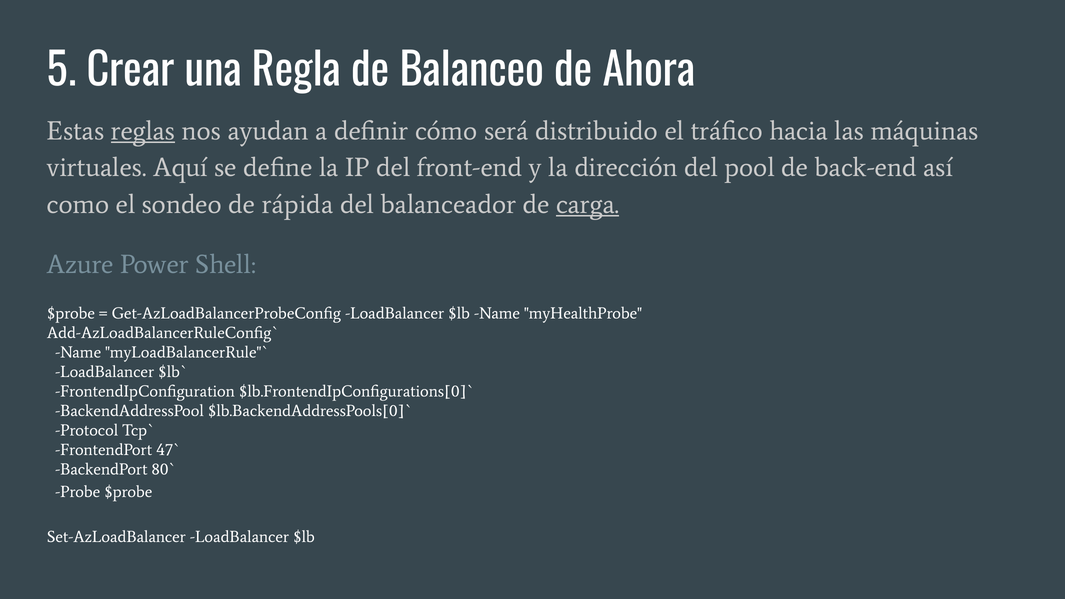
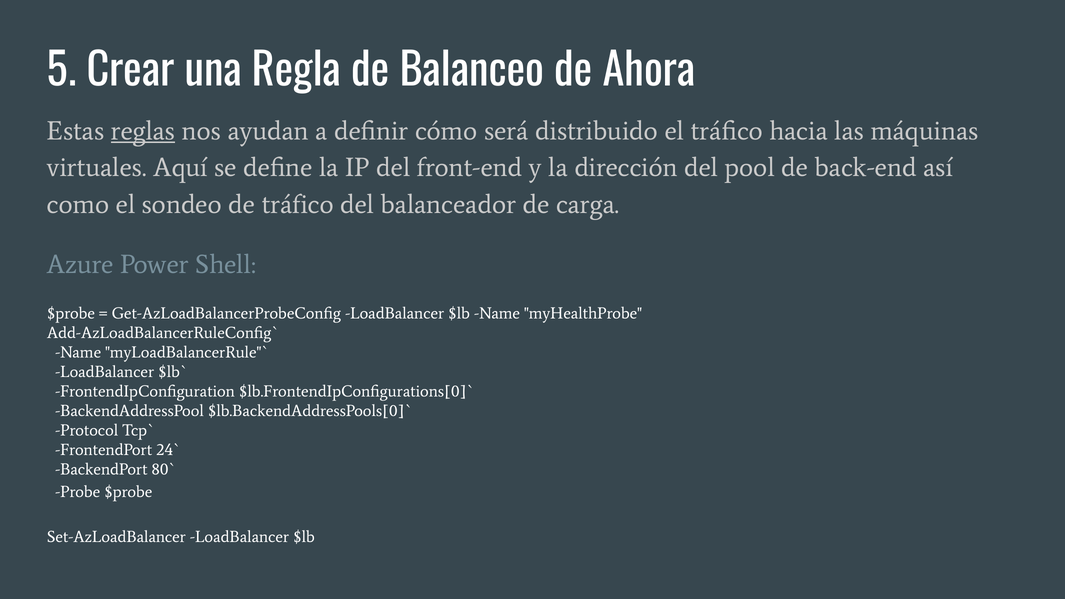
de rápida: rápida -> tráfico
carga underline: present -> none
47: 47 -> 24
